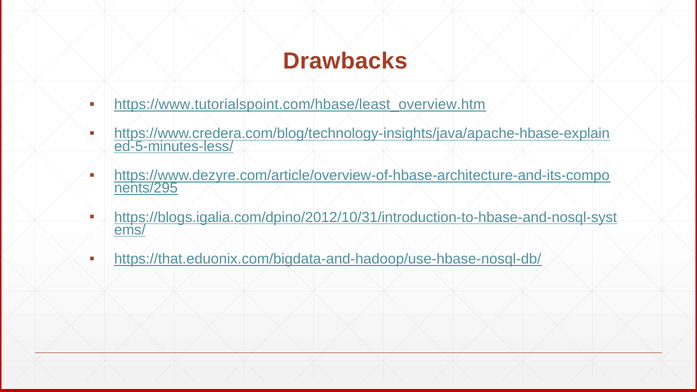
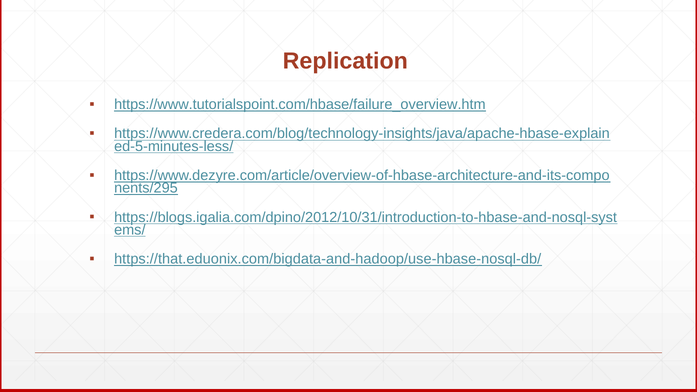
Drawbacks: Drawbacks -> Replication
https://www.tutorialspoint.com/hbase/least_overview.htm: https://www.tutorialspoint.com/hbase/least_overview.htm -> https://www.tutorialspoint.com/hbase/failure_overview.htm
